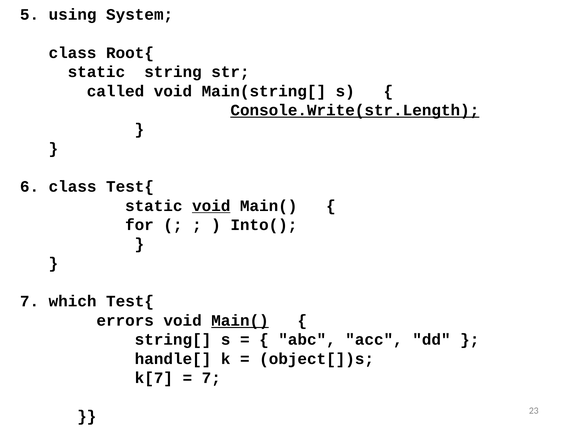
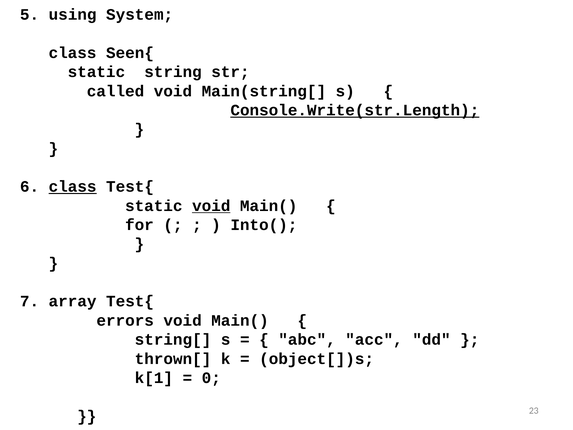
Root{: Root{ -> Seen{
class at (73, 187) underline: none -> present
which: which -> array
Main( at (240, 320) underline: present -> none
handle[: handle[ -> thrown[
k[7: k[7 -> k[1
7 at (211, 378): 7 -> 0
